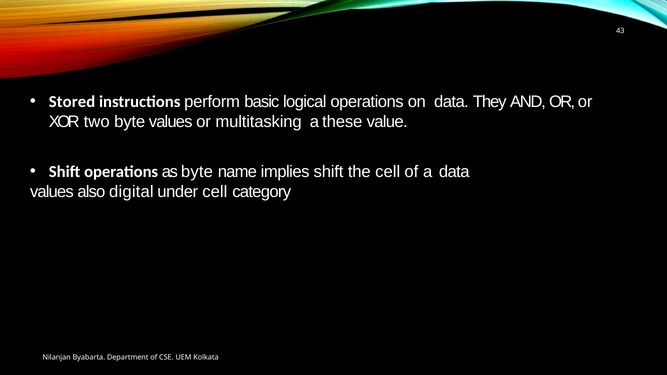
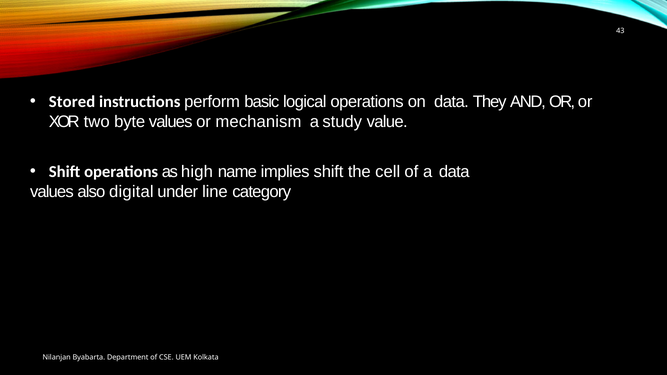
multitasking: multitasking -> mechanism
these: these -> study
as byte: byte -> high
under cell: cell -> line
